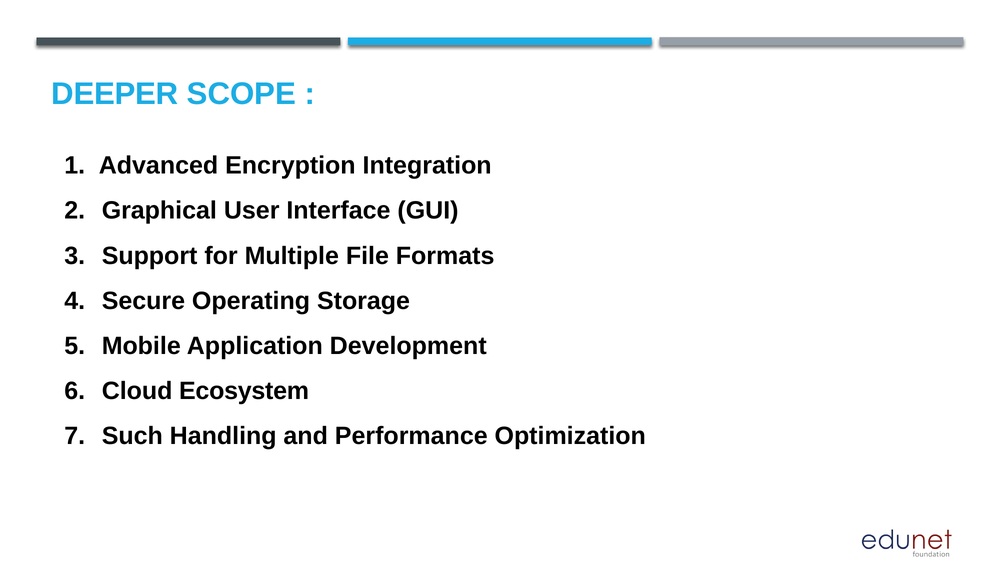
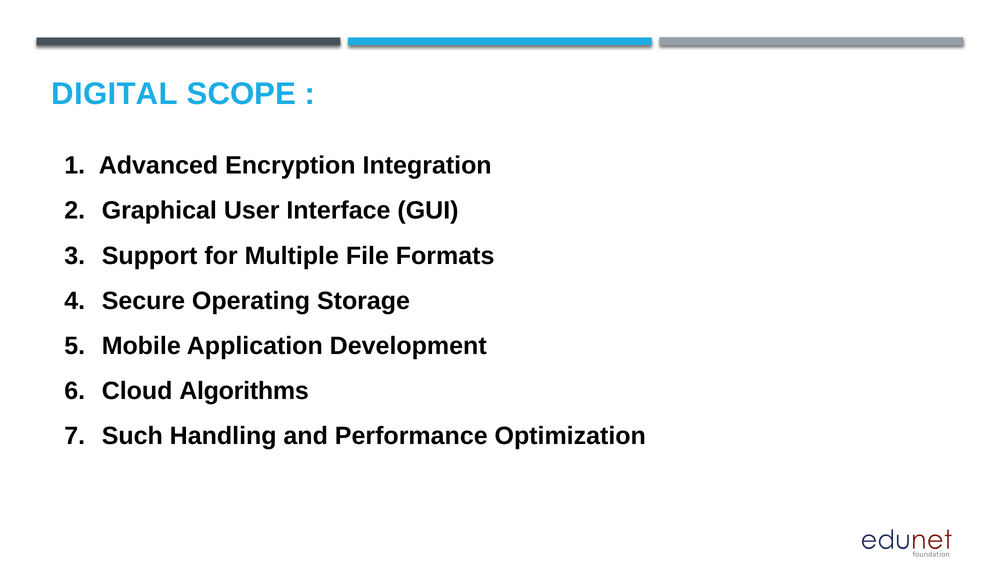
DEEPER: DEEPER -> DIGITAL
Ecosystem: Ecosystem -> Algorithms
